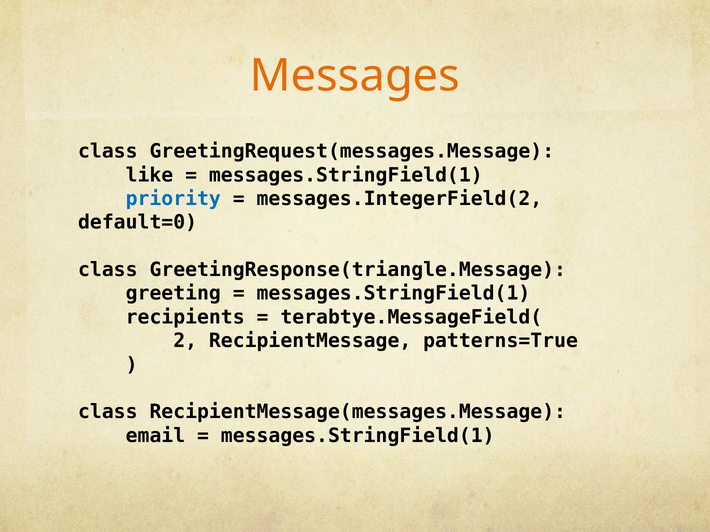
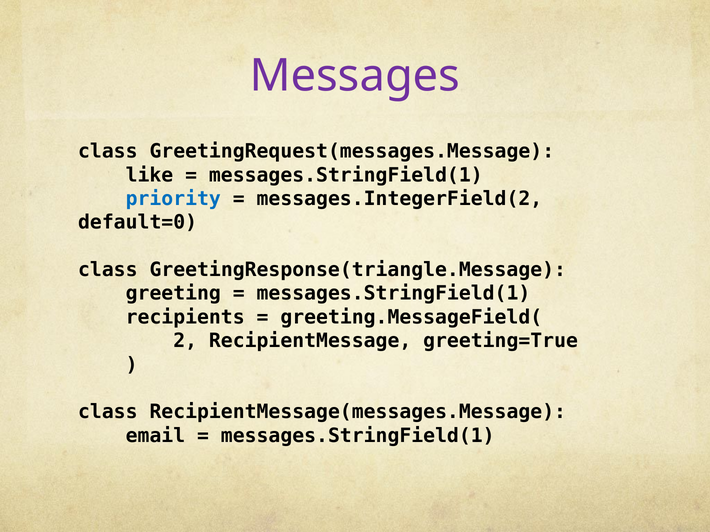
Messages colour: orange -> purple
terabtye.MessageField(: terabtye.MessageField( -> greeting.MessageField(
patterns=True: patterns=True -> greeting=True
